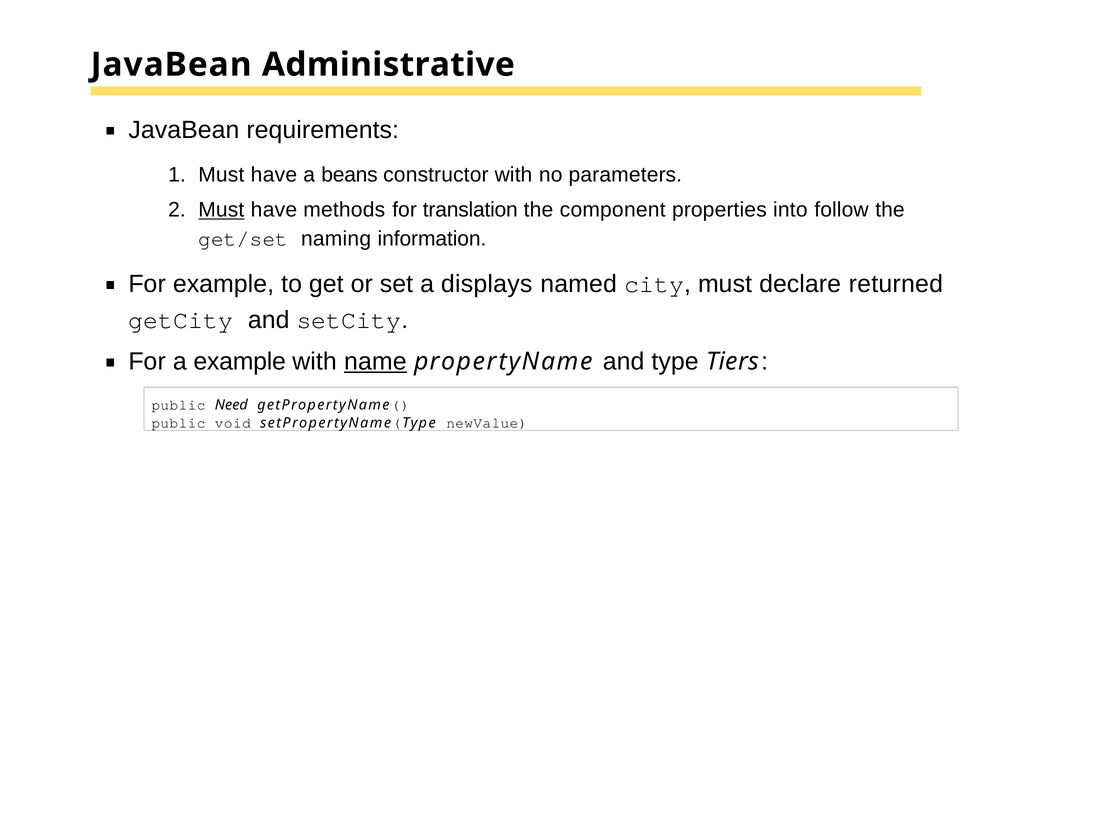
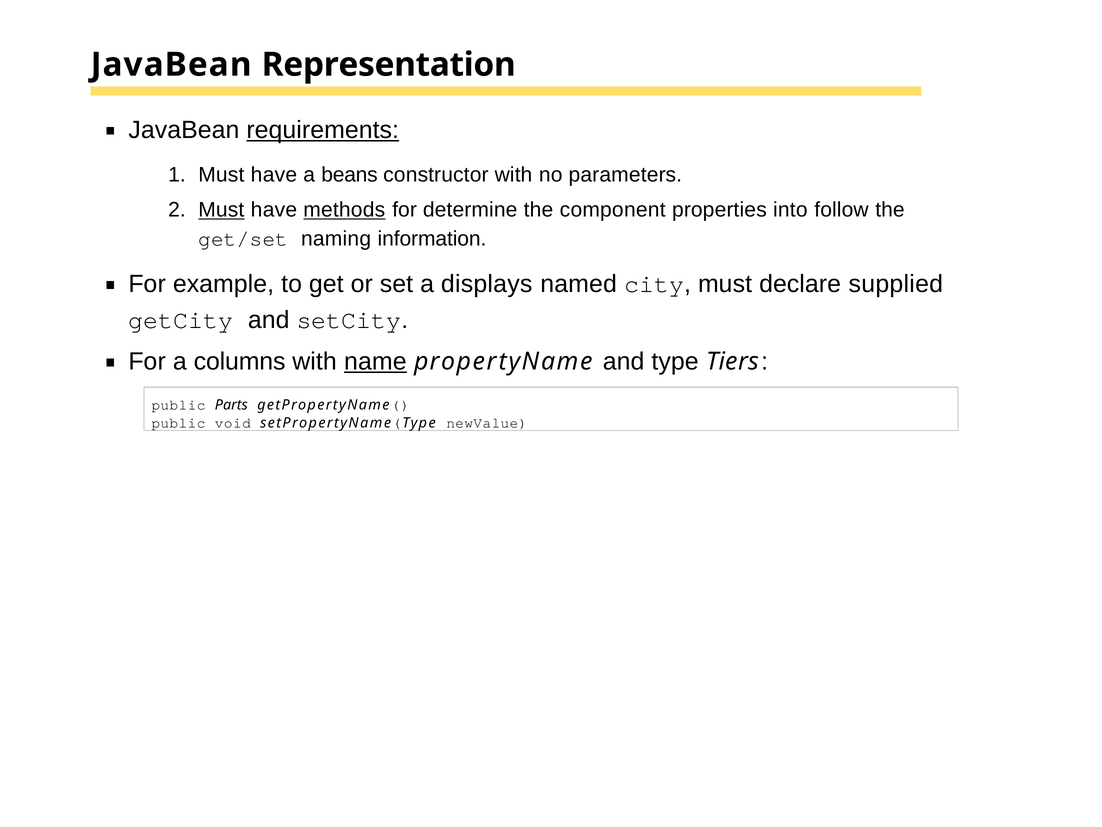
Administrative: Administrative -> Representation
requirements underline: none -> present
methods underline: none -> present
translation: translation -> determine
returned: returned -> supplied
a example: example -> columns
Need: Need -> Parts
